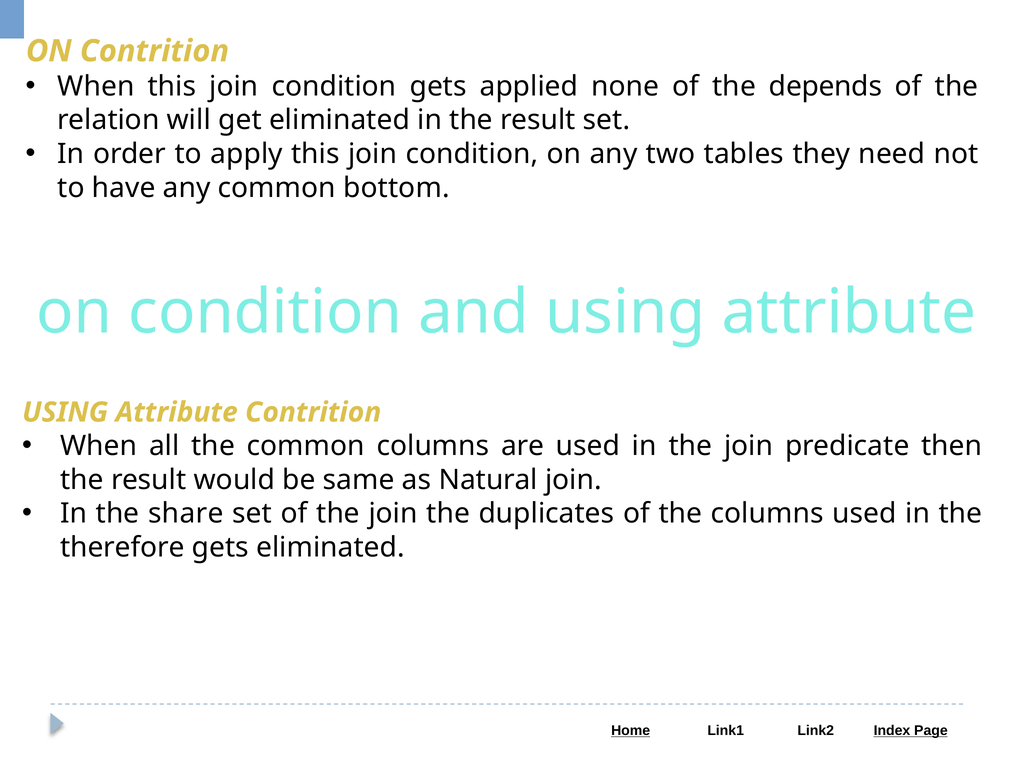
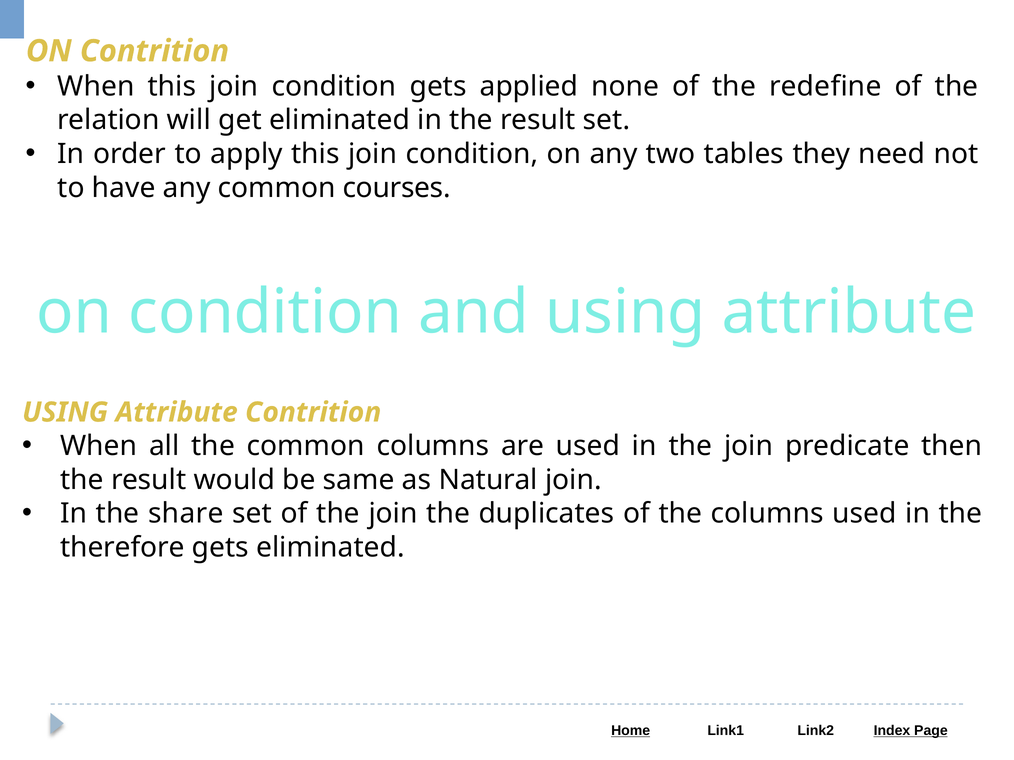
depends: depends -> redefine
bottom: bottom -> courses
